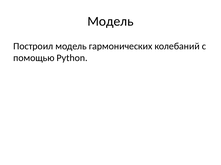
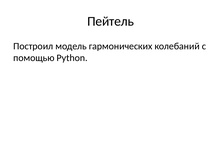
Модель at (110, 21): Модель -> Пейтель
